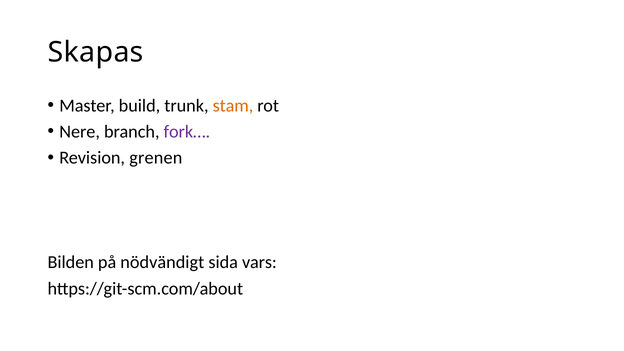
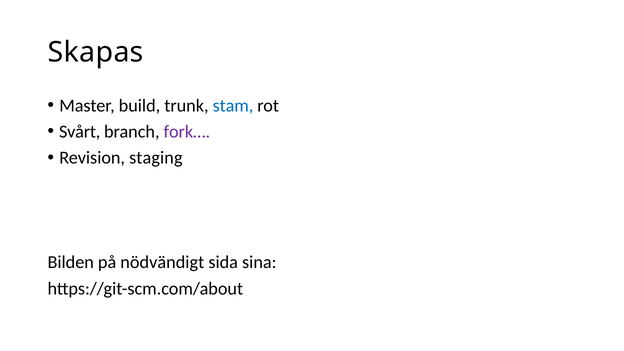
stam colour: orange -> blue
Nere: Nere -> Svårt
grenen: grenen -> staging
vars: vars -> sina
